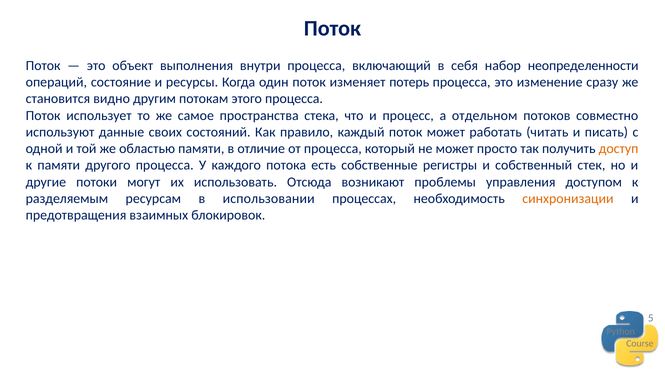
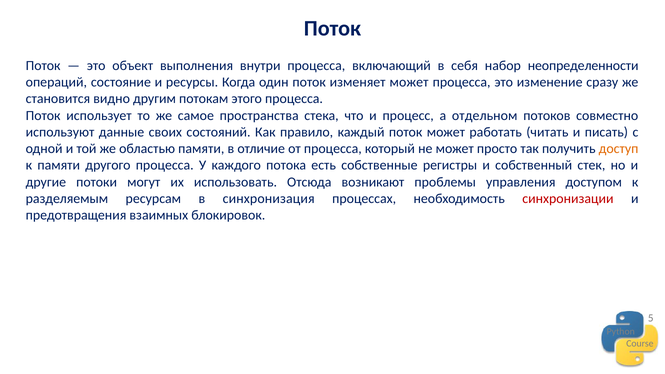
изменяет потерь: потерь -> может
использовании: использовании -> синхронизация
синхронизации colour: orange -> red
